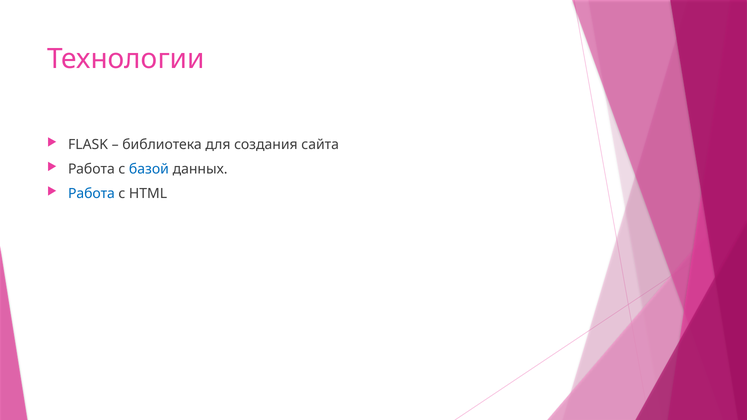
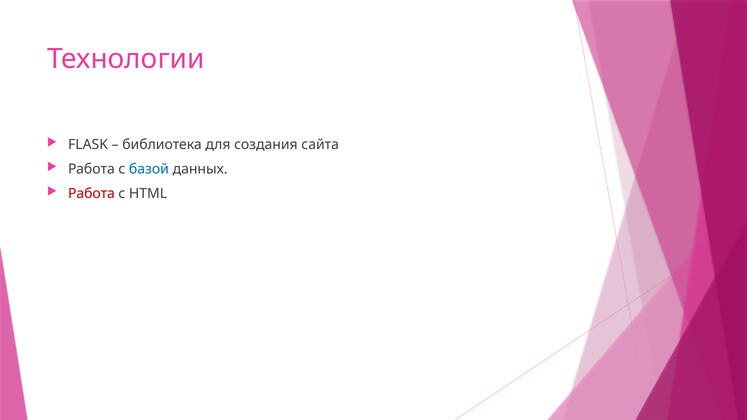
Работа at (92, 194) colour: blue -> red
